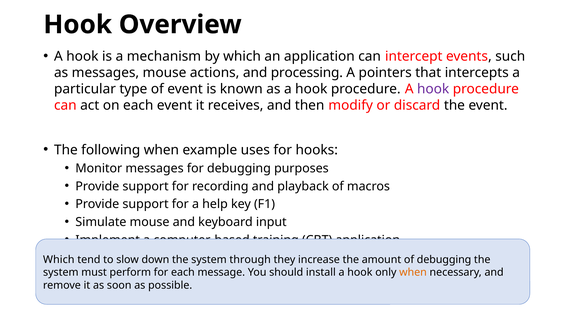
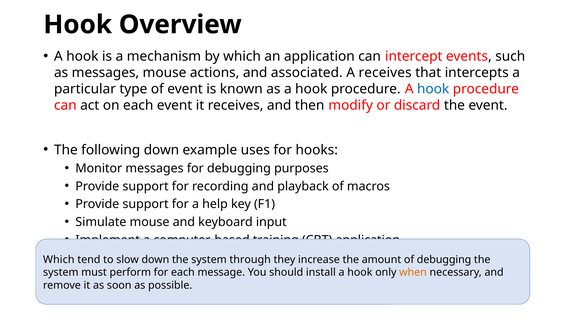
processing: processing -> associated
A pointers: pointers -> receives
hook at (433, 89) colour: purple -> blue
following when: when -> down
